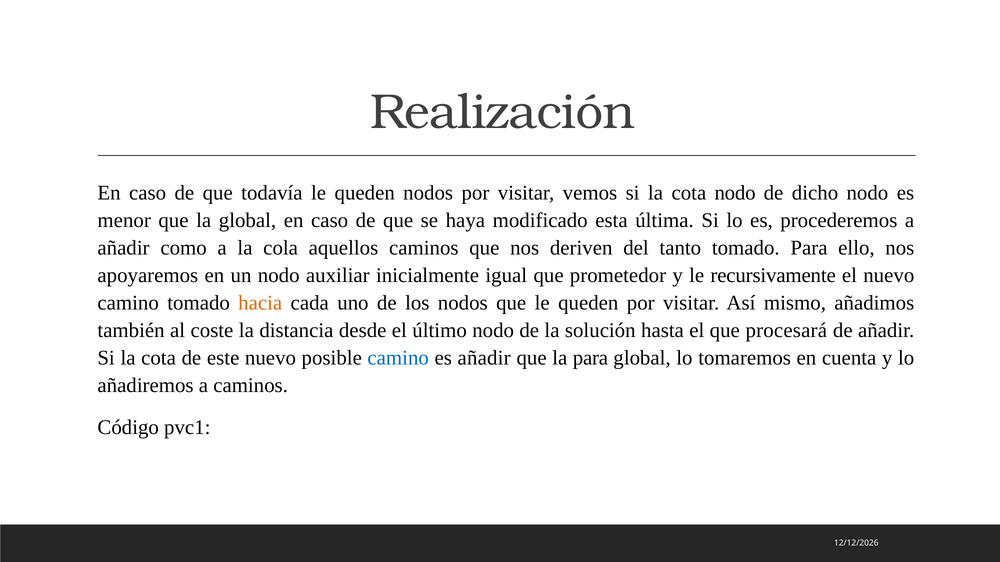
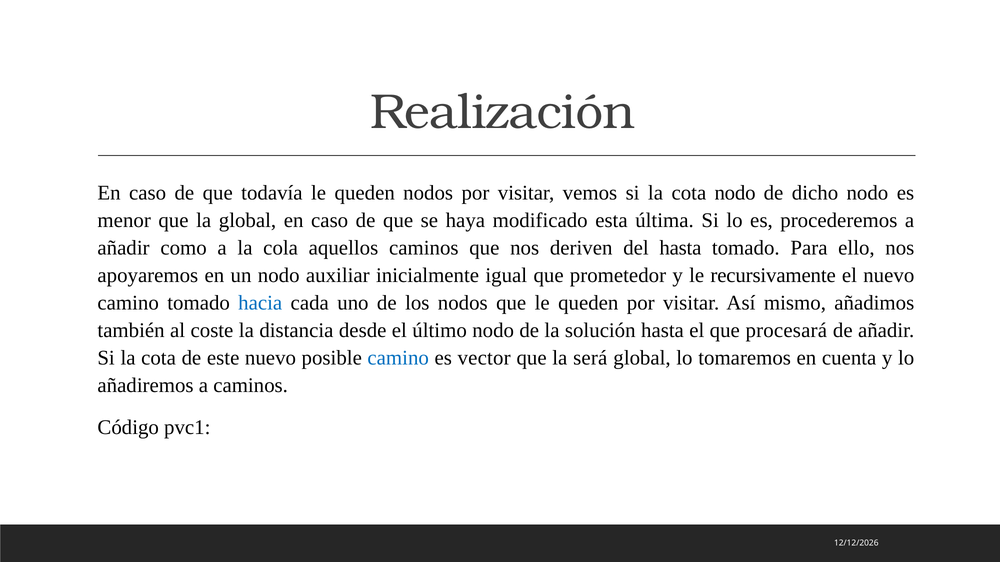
del tanto: tanto -> hasta
hacia colour: orange -> blue
es añadir: añadir -> vector
la para: para -> será
